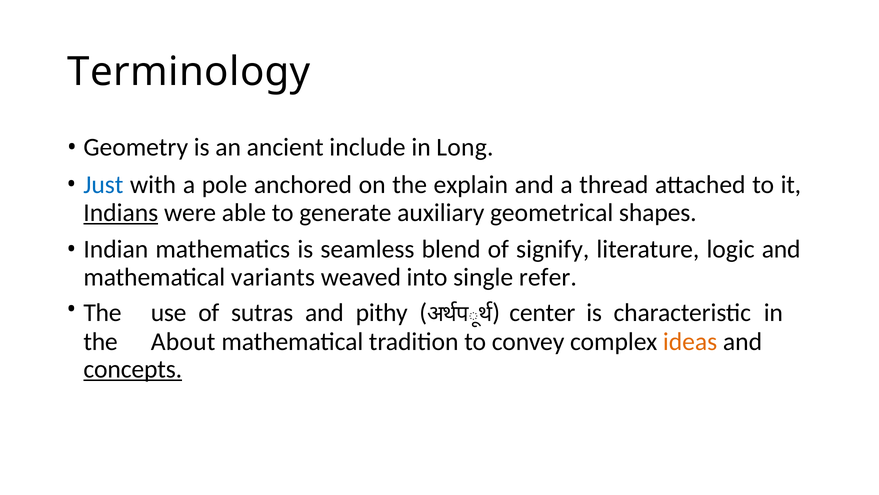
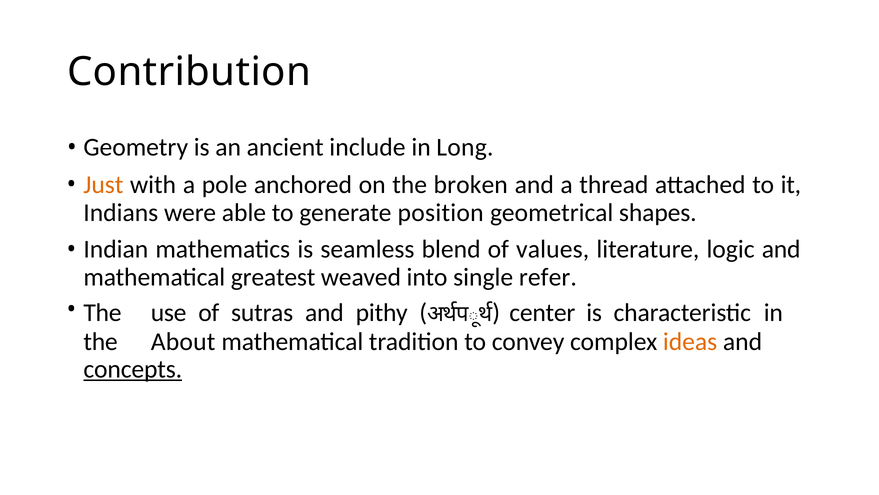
Terminology: Terminology -> Contribution
Just colour: blue -> orange
explain: explain -> broken
Indians underline: present -> none
auxiliary: auxiliary -> position
signify: signify -> values
variants: variants -> greatest
